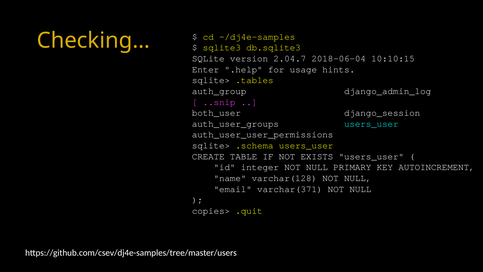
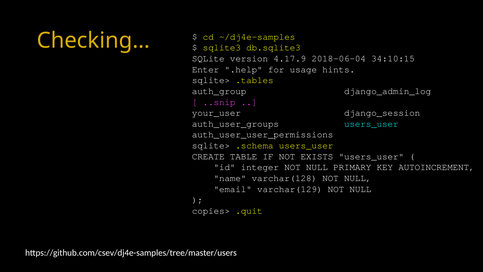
2.04.7: 2.04.7 -> 4.17.9
10:10:15: 10:10:15 -> 34:10:15
both_user: both_user -> your_user
varchar(371: varchar(371 -> varchar(129
